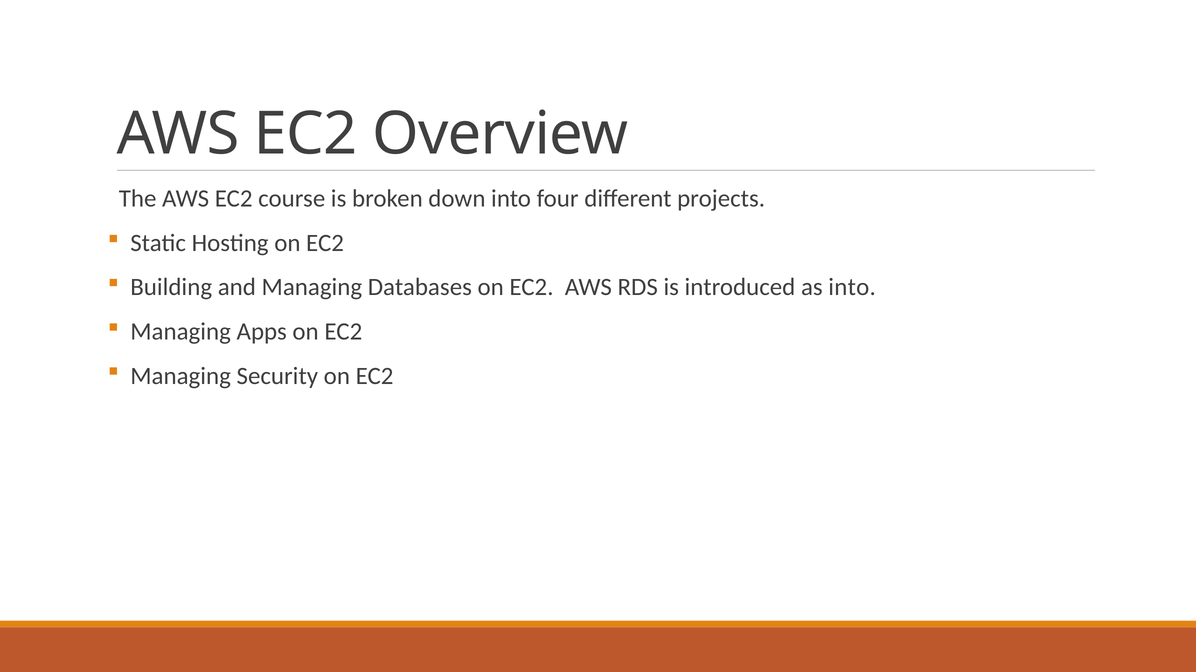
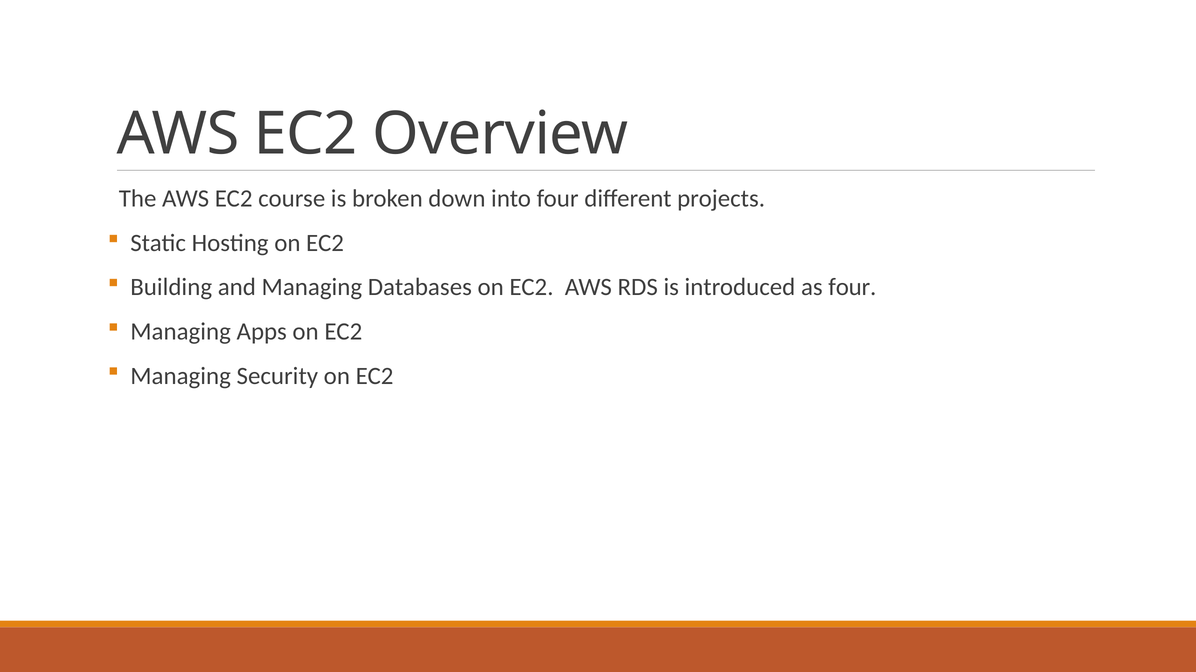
as into: into -> four
